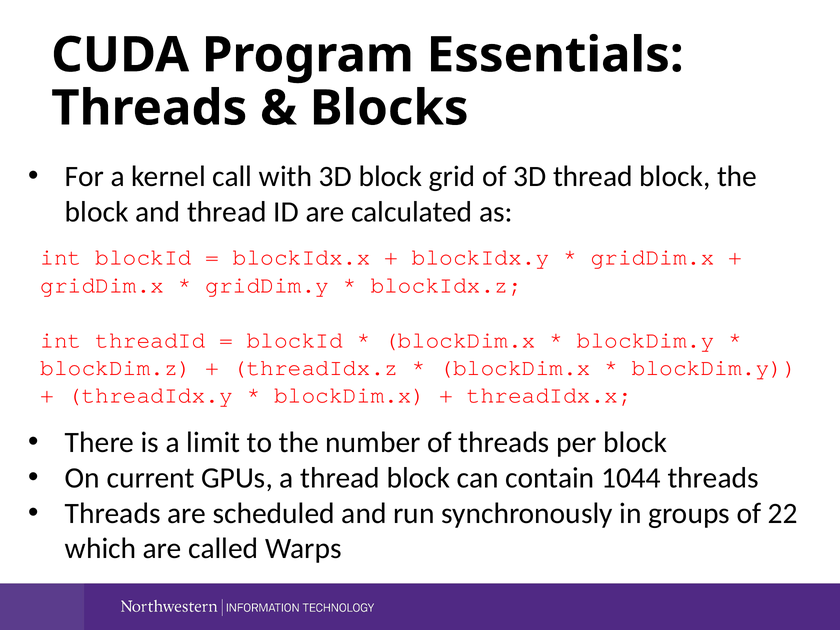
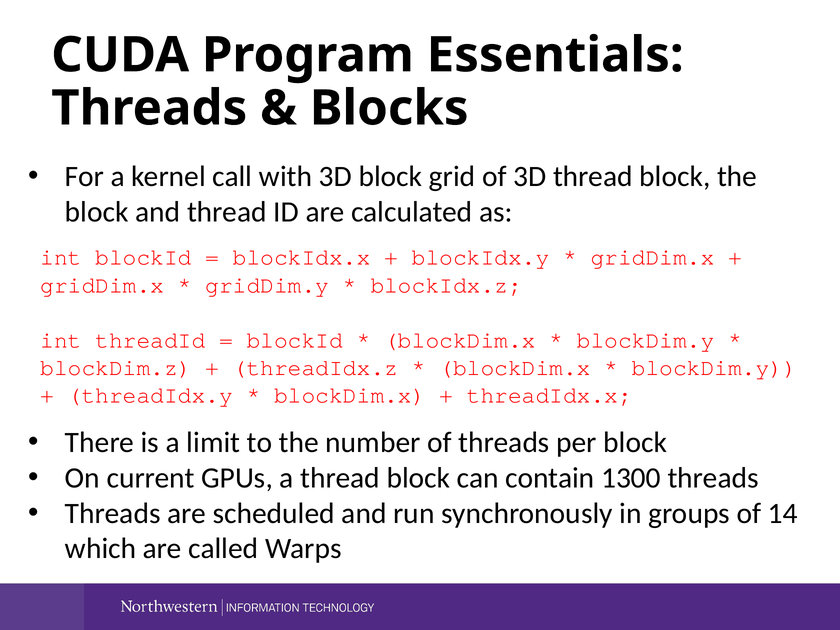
1044: 1044 -> 1300
22: 22 -> 14
